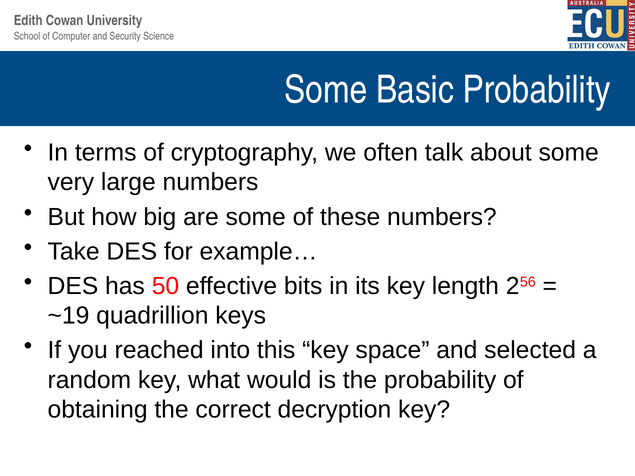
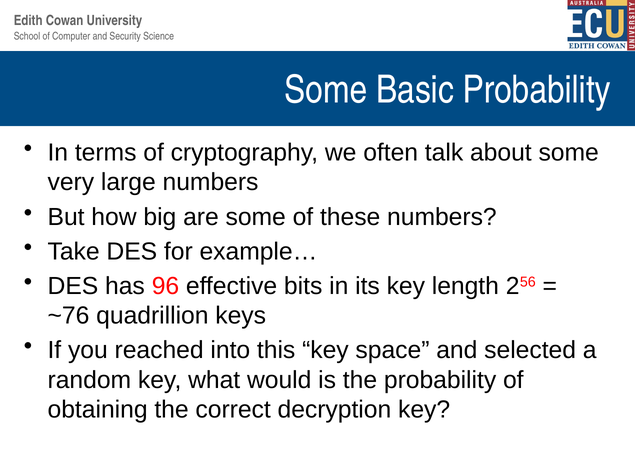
50: 50 -> 96
~19: ~19 -> ~76
